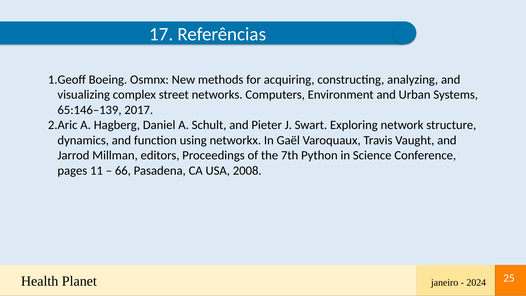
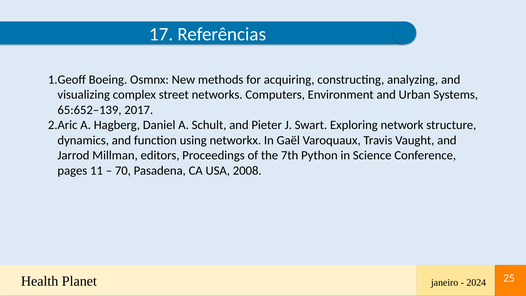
65:146–139: 65:146–139 -> 65:652–139
66: 66 -> 70
